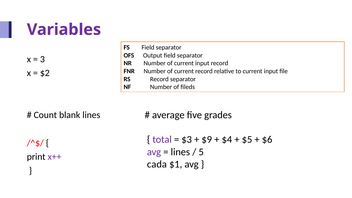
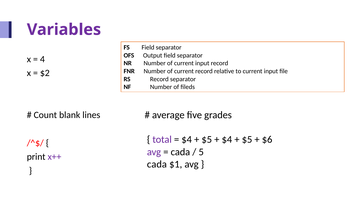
3: 3 -> 4
$3 at (187, 140): $3 -> $4
$9 at (207, 140): $9 -> $5
lines at (180, 152): lines -> cada
